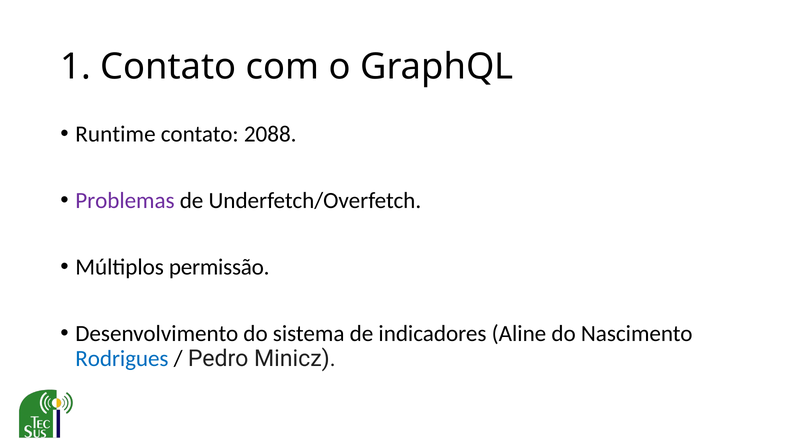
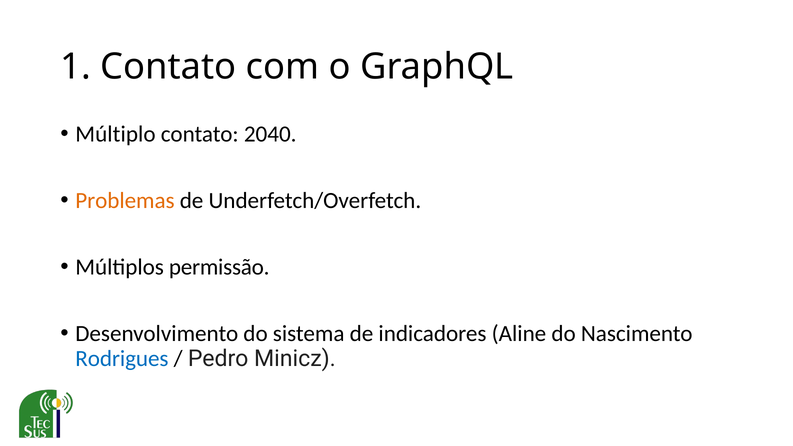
Runtime: Runtime -> Múltiplo
2088: 2088 -> 2040
Problemas colour: purple -> orange
